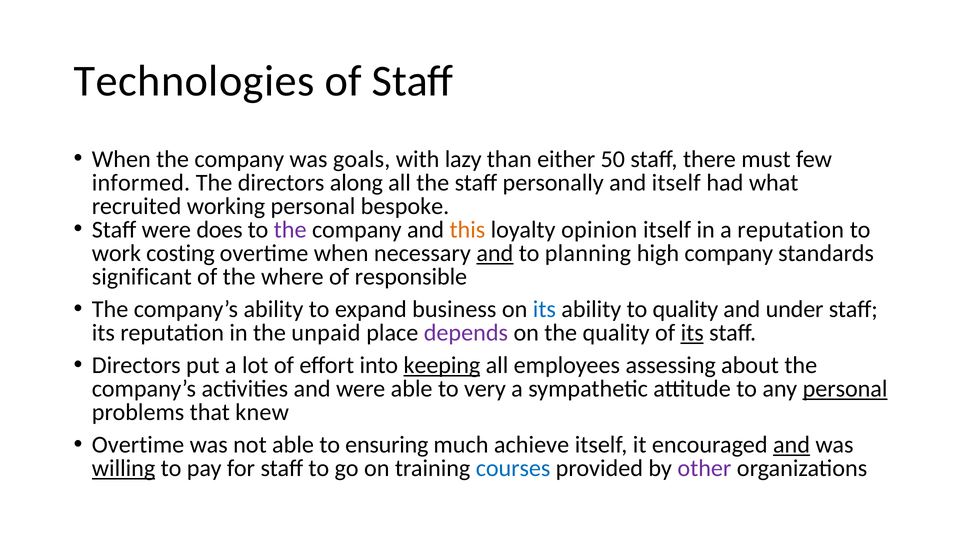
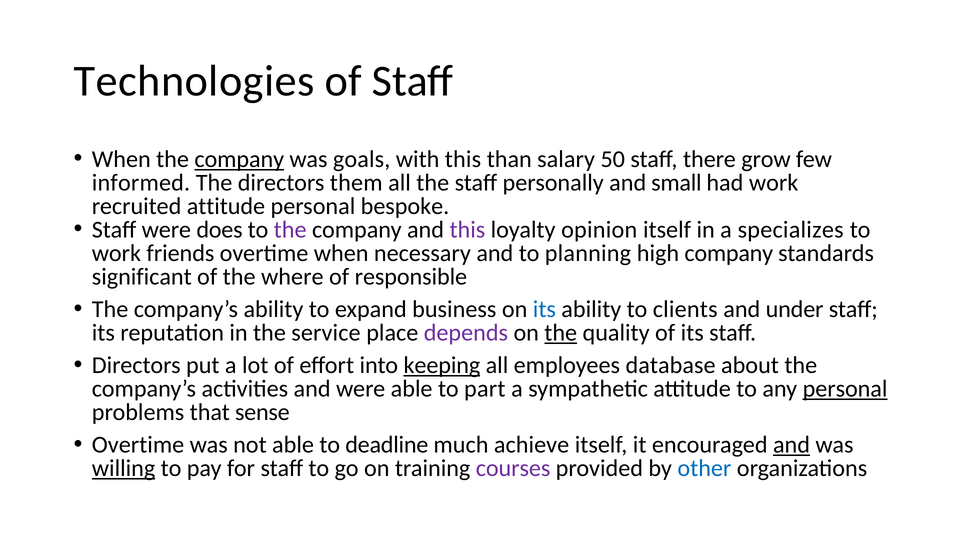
company at (239, 159) underline: none -> present
with lazy: lazy -> this
either: either -> salary
must: must -> grow
along: along -> them
and itself: itself -> small
had what: what -> work
recruited working: working -> attitude
this at (467, 230) colour: orange -> purple
a reputation: reputation -> specializes
costing: costing -> friends
and at (495, 253) underline: present -> none
to quality: quality -> clients
unpaid: unpaid -> service
the at (561, 333) underline: none -> present
its at (692, 333) underline: present -> none
assessing: assessing -> database
very: very -> part
knew: knew -> sense
ensuring: ensuring -> deadline
courses colour: blue -> purple
other colour: purple -> blue
